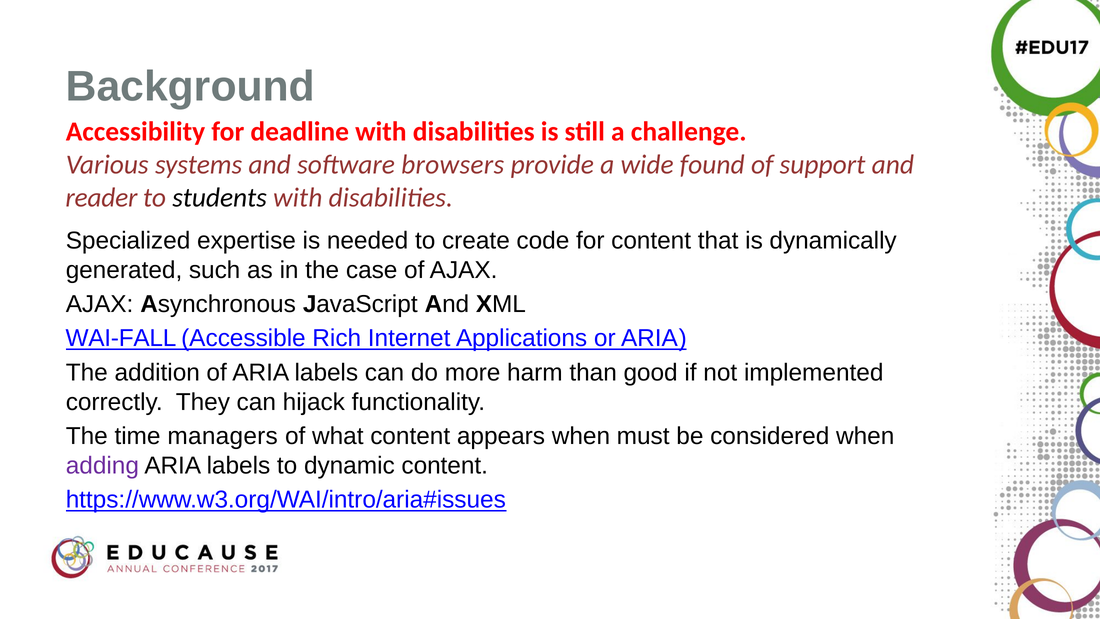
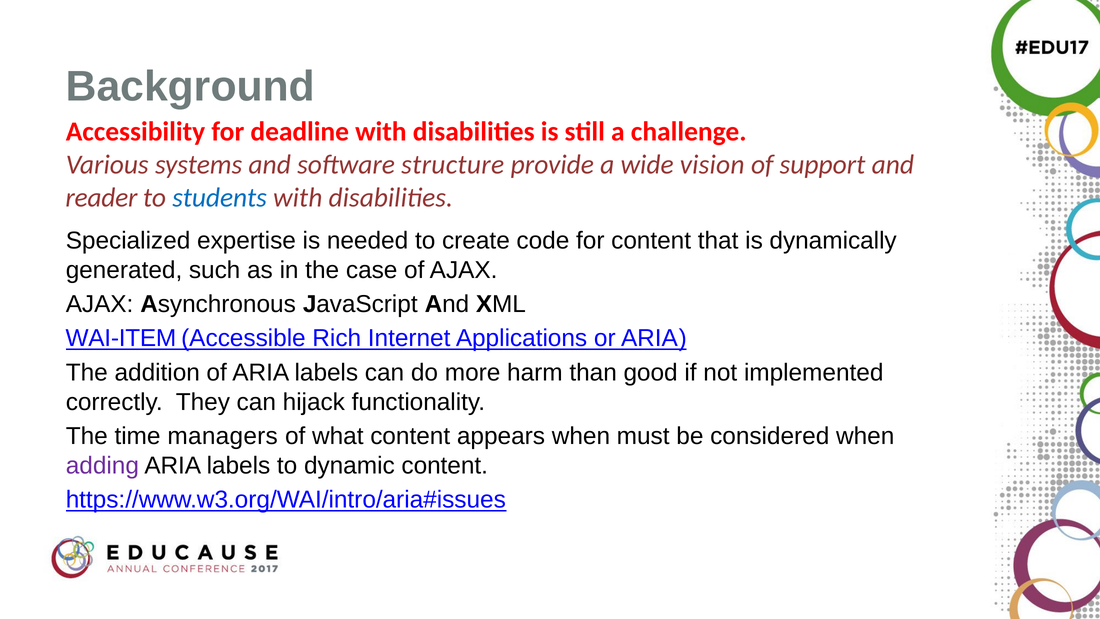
browsers: browsers -> structure
found: found -> vision
students colour: black -> blue
WAI-FALL: WAI-FALL -> WAI-ITEM
